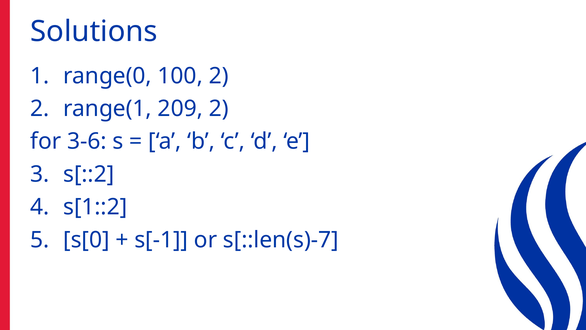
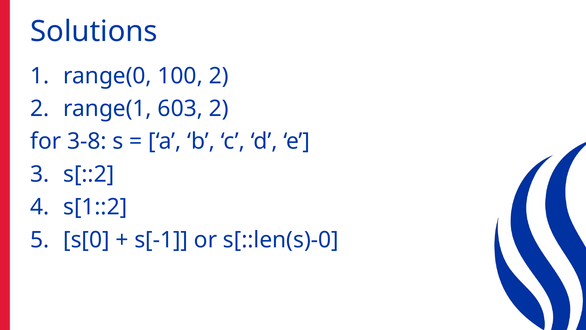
209: 209 -> 603
3-6: 3-6 -> 3-8
s[::len(s)-7: s[::len(s)-7 -> s[::len(s)-0
